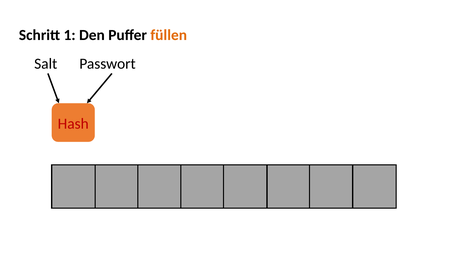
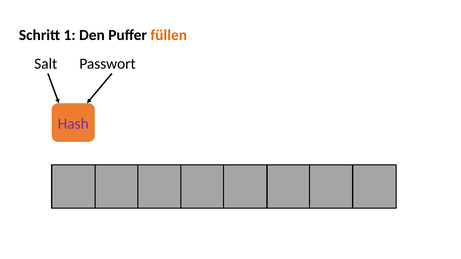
Hash colour: red -> purple
